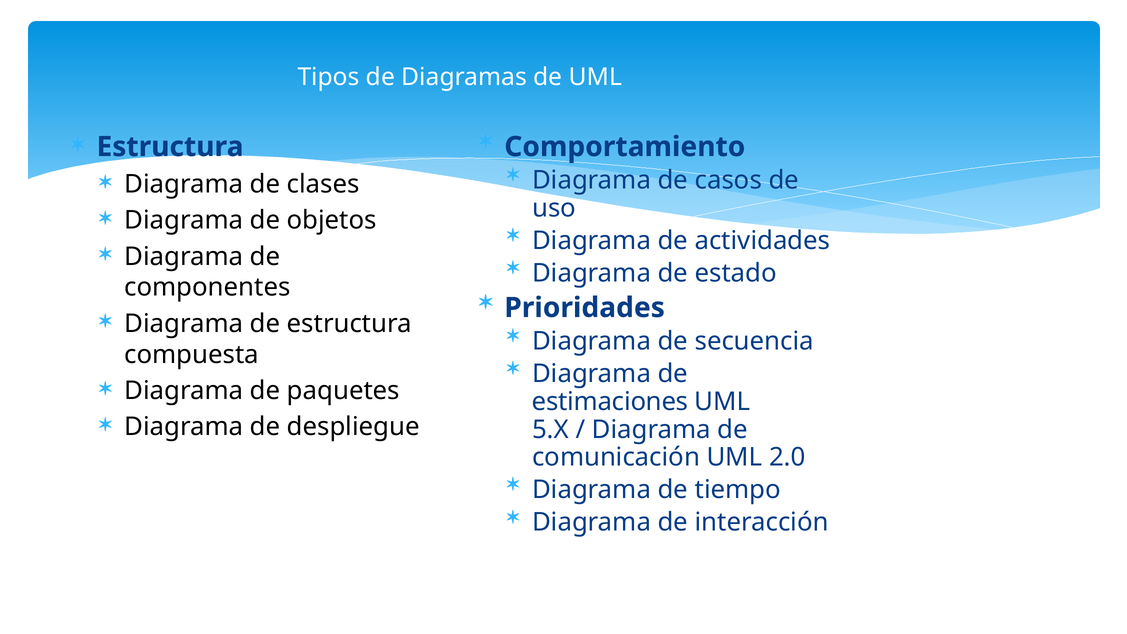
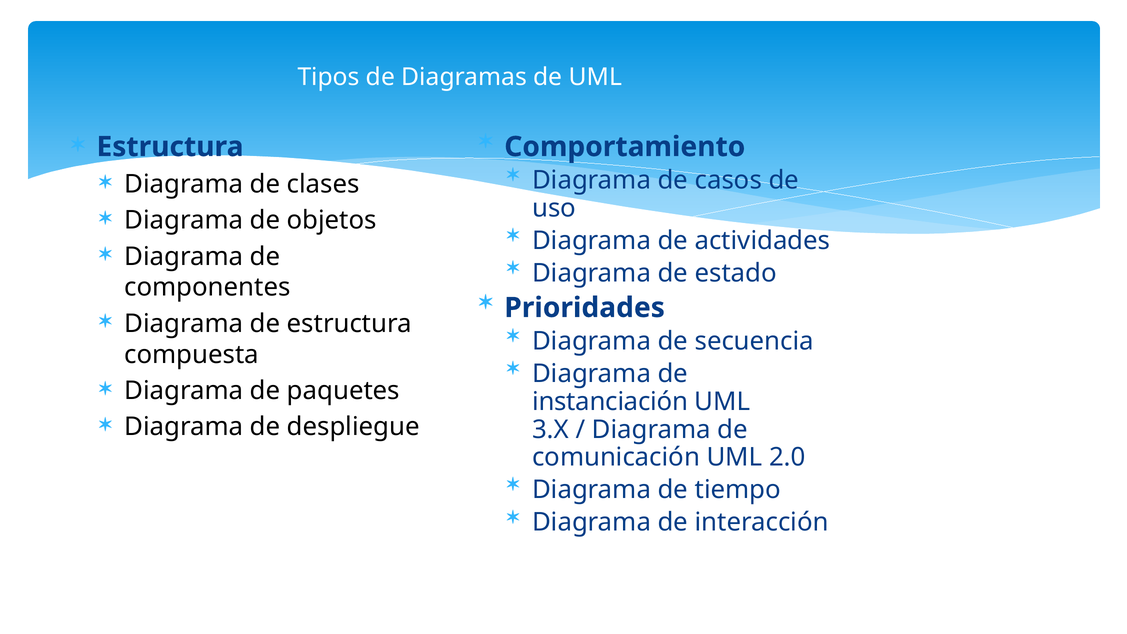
estimaciones: estimaciones -> instanciación
5.X: 5.X -> 3.X
